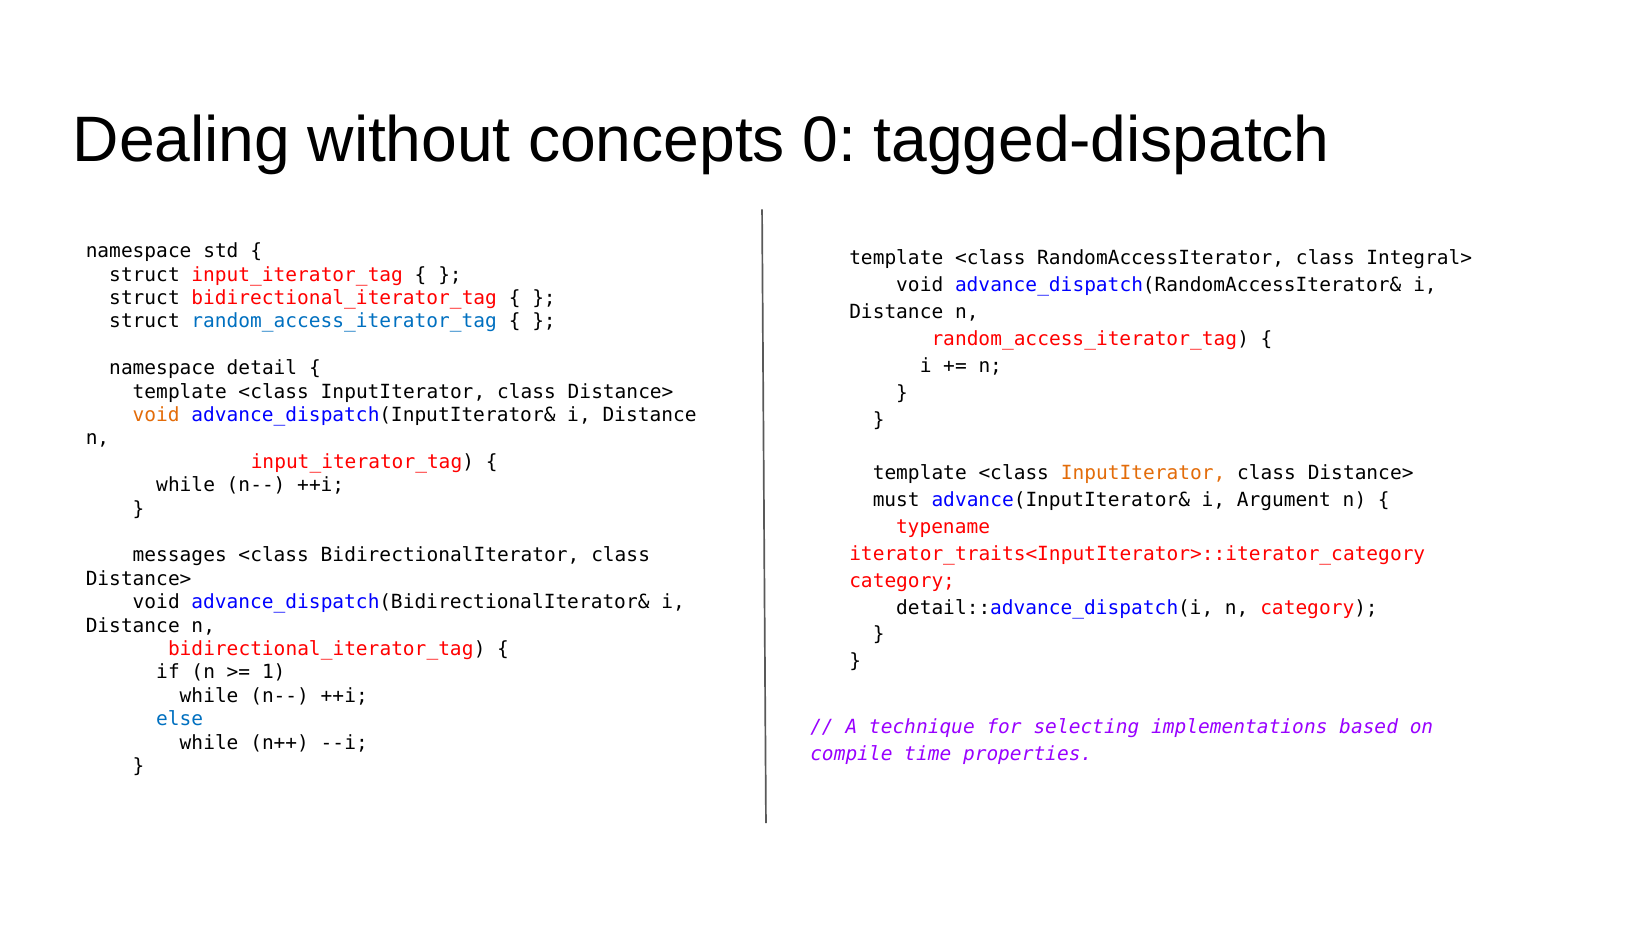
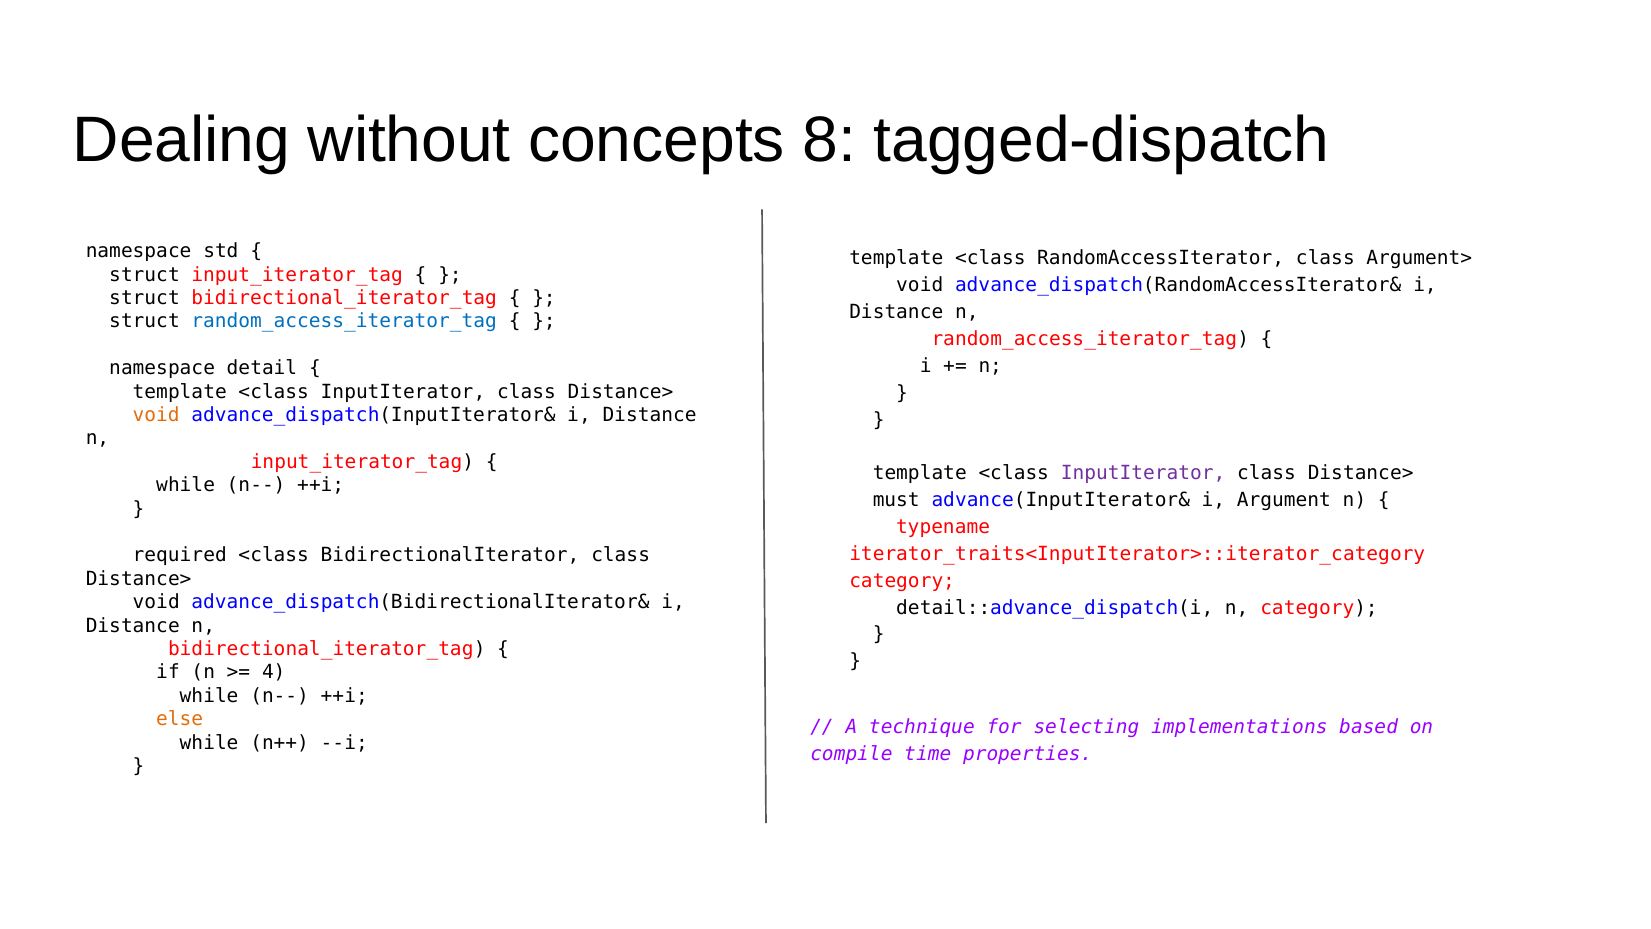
0: 0 -> 8
Integral>: Integral> -> Argument>
InputIterator at (1143, 473) colour: orange -> purple
messages: messages -> required
1: 1 -> 4
else colour: blue -> orange
